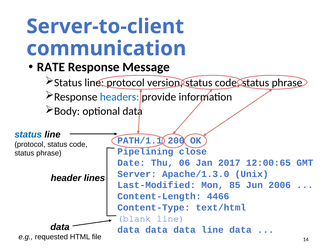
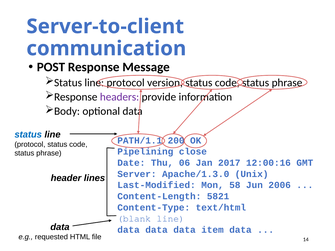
RATE: RATE -> POST
headers colour: blue -> purple
12:00:65: 12:00:65 -> 12:00:16
85: 85 -> 58
4466: 4466 -> 5821
data line: line -> item
